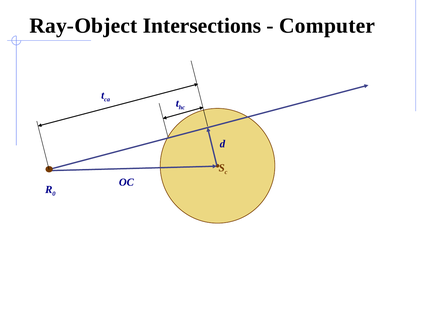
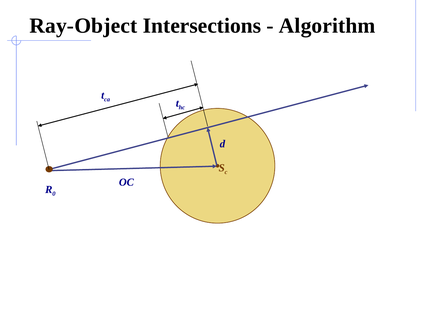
Computer: Computer -> Algorithm
